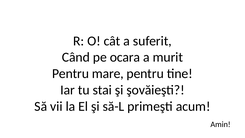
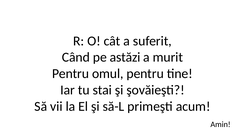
ocara: ocara -> astăzi
mare: mare -> omul
